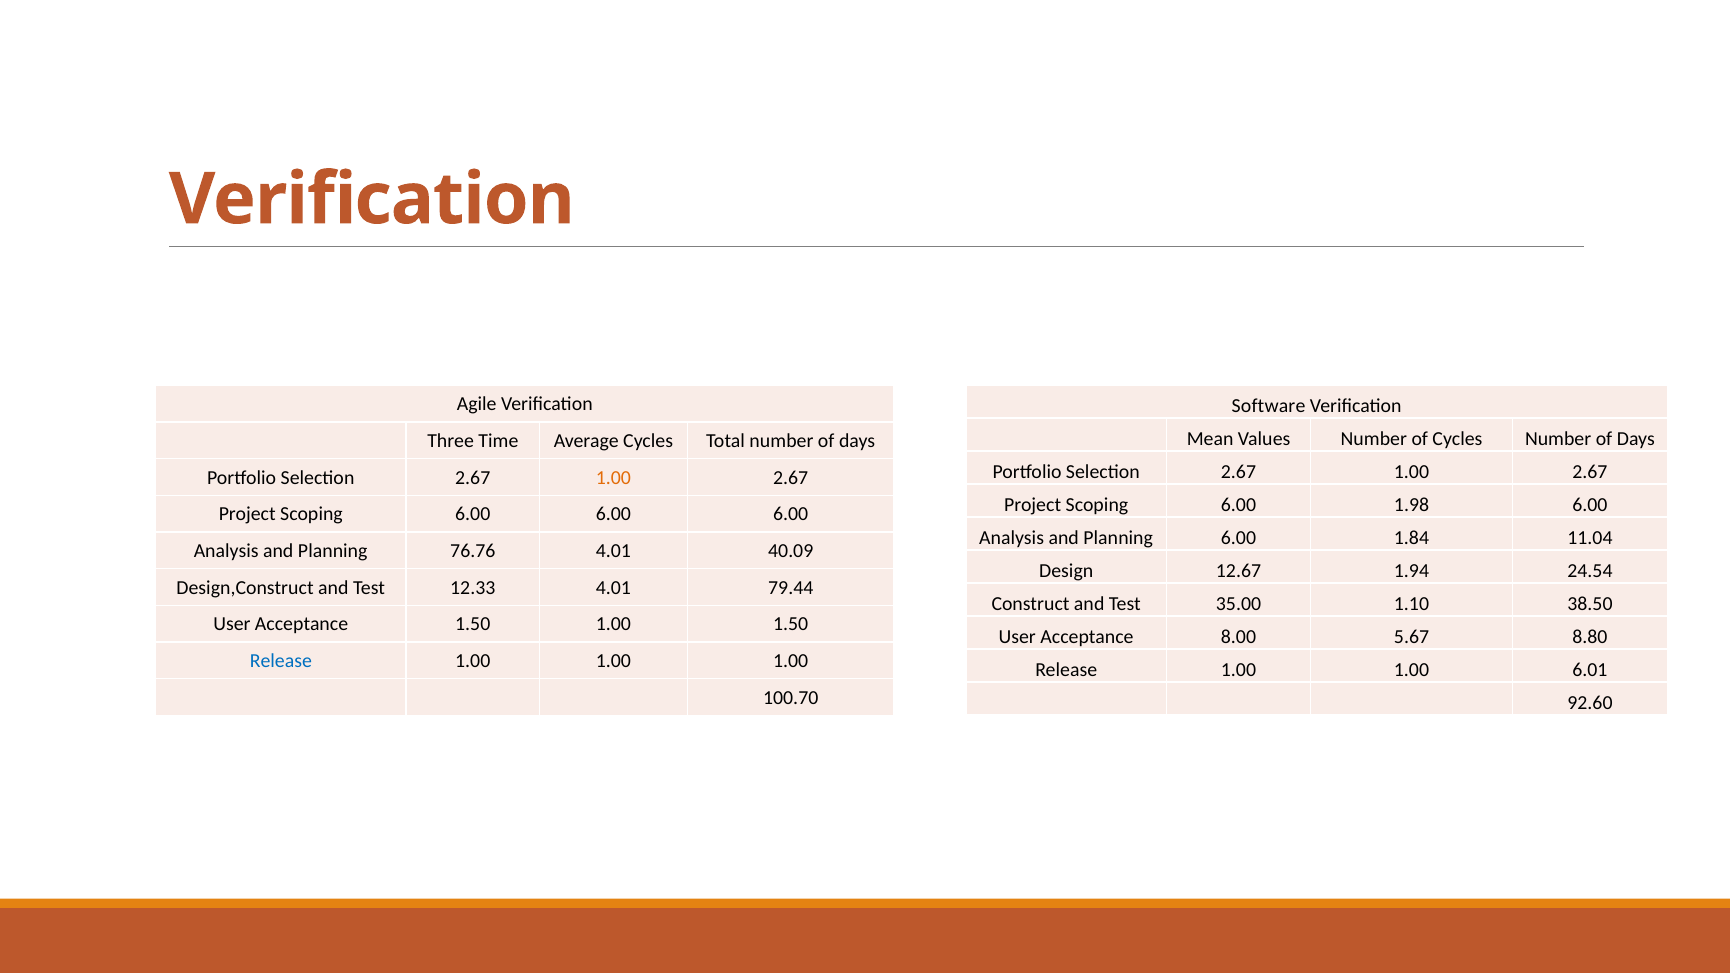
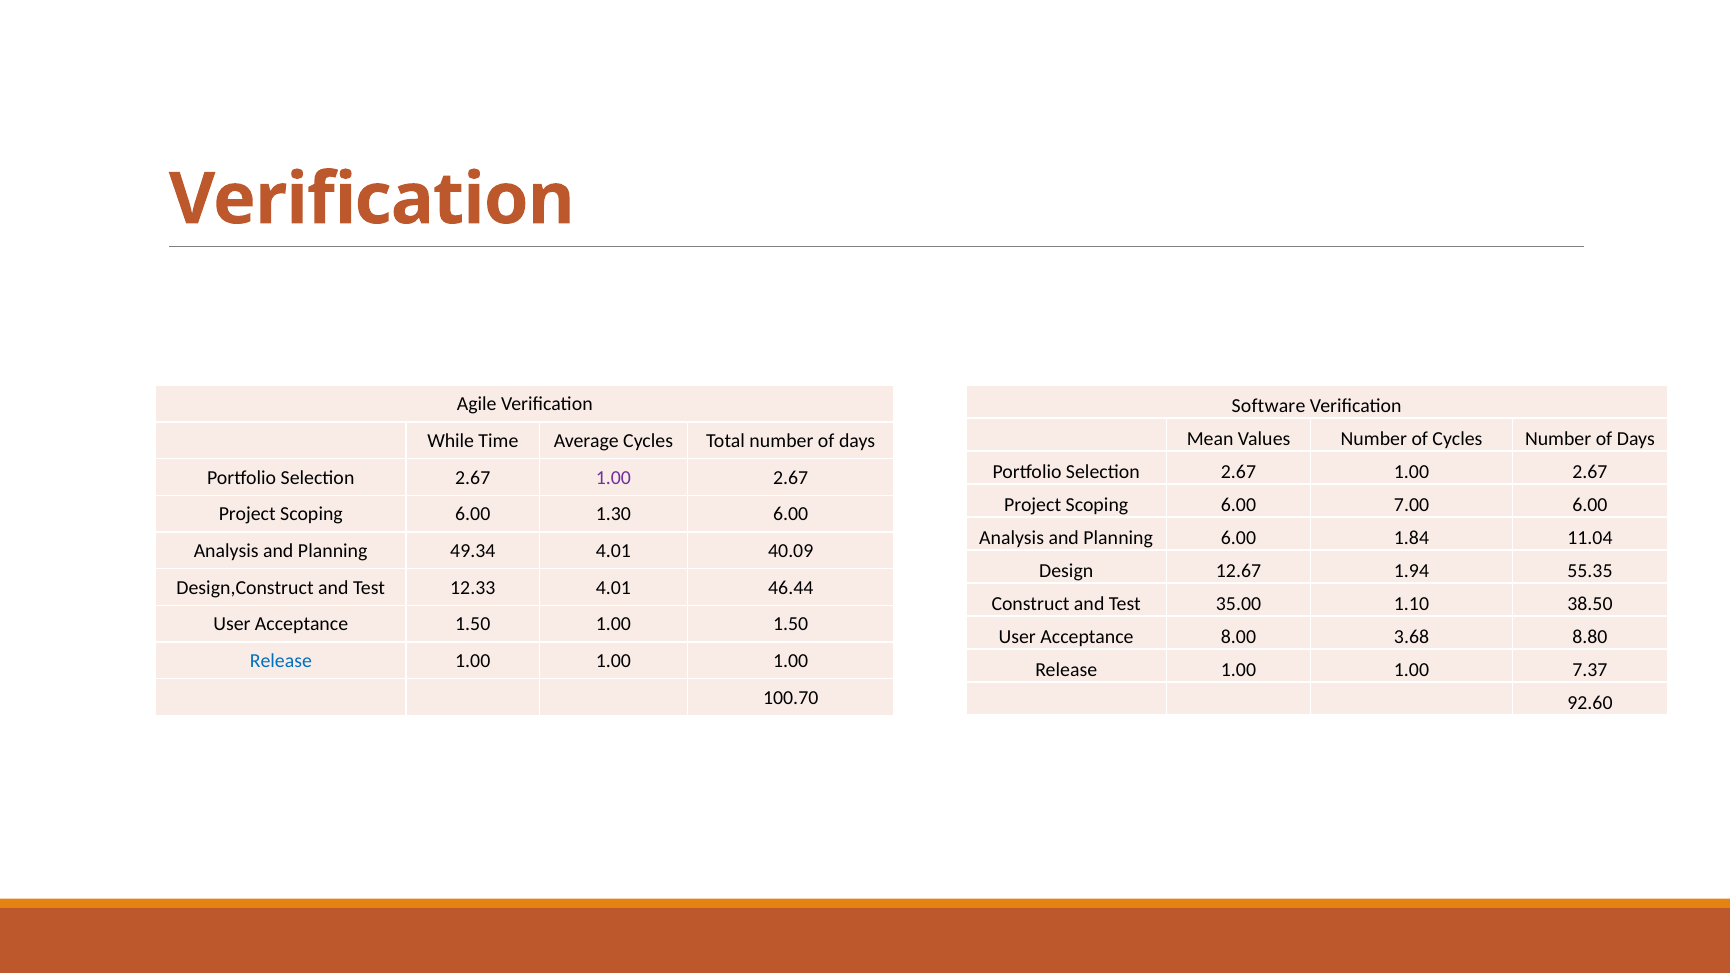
Three: Three -> While
1.00 at (613, 478) colour: orange -> purple
1.98: 1.98 -> 7.00
Scoping 6.00 6.00: 6.00 -> 1.30
76.76: 76.76 -> 49.34
24.54: 24.54 -> 55.35
79.44: 79.44 -> 46.44
5.67: 5.67 -> 3.68
6.01: 6.01 -> 7.37
